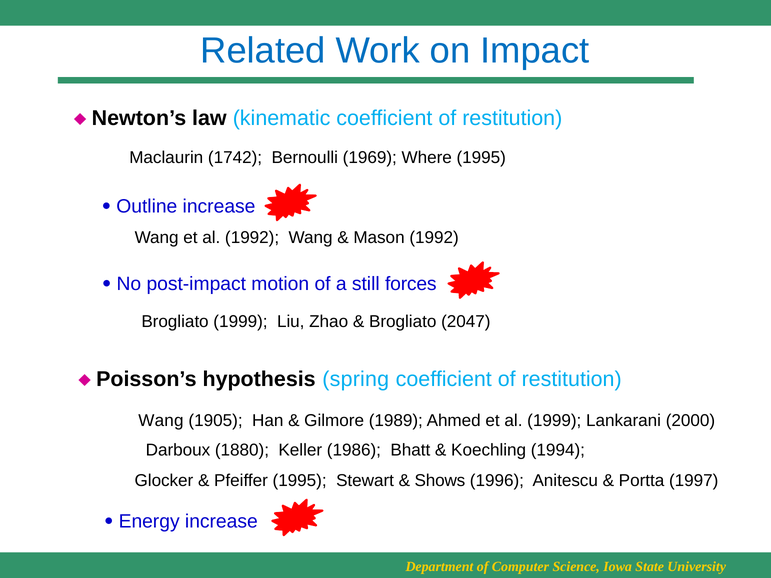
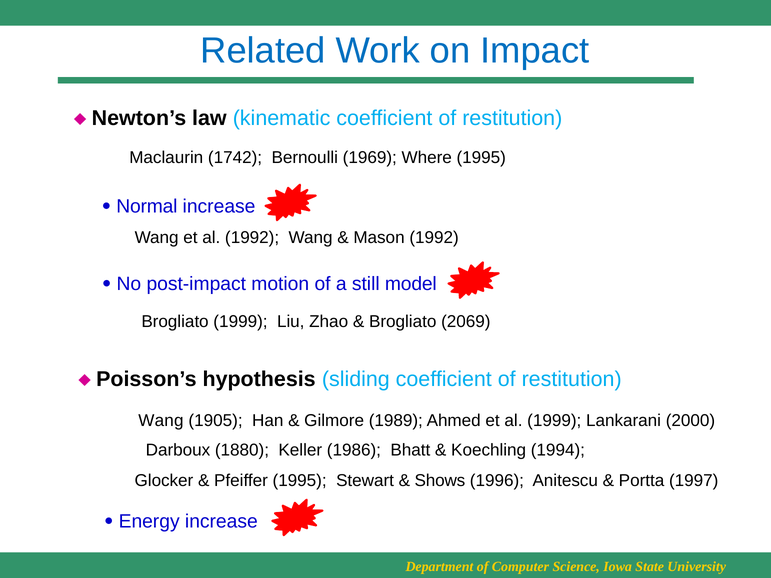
Outline: Outline -> Normal
forces: forces -> model
2047: 2047 -> 2069
spring: spring -> sliding
